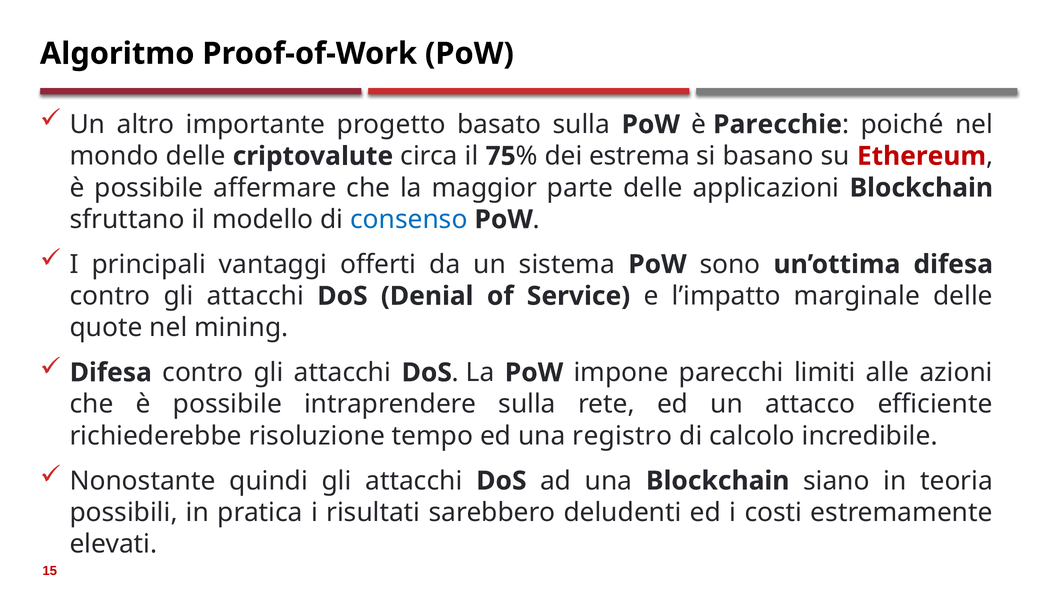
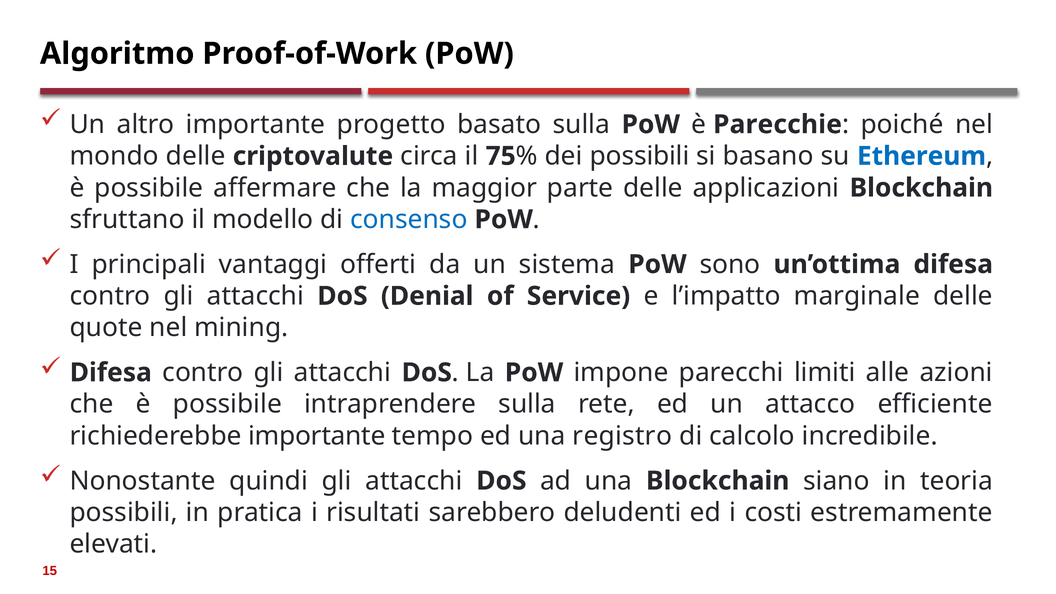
dei estrema: estrema -> possibili
Ethereum colour: red -> blue
richiederebbe risoluzione: risoluzione -> importante
